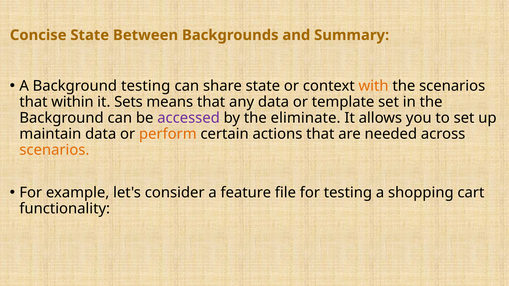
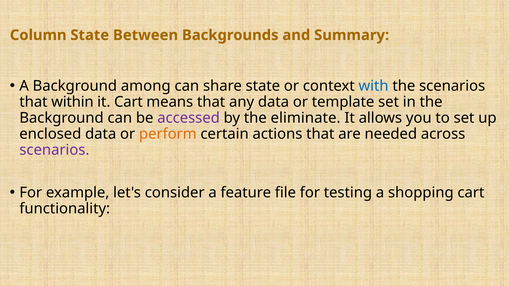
Concise: Concise -> Column
Background testing: testing -> among
with colour: orange -> blue
it Sets: Sets -> Cart
maintain: maintain -> enclosed
scenarios at (54, 150) colour: orange -> purple
